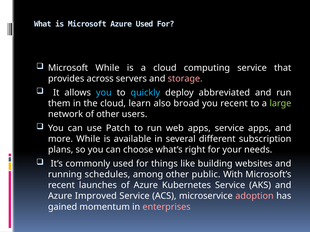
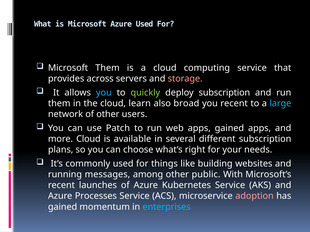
Microsoft While: While -> Them
quickly colour: light blue -> light green
deploy abbreviated: abbreviated -> subscription
large colour: light green -> light blue
apps service: service -> gained
more While: While -> Cloud
schedules: schedules -> messages
Improved: Improved -> Processes
enterprises colour: pink -> light blue
